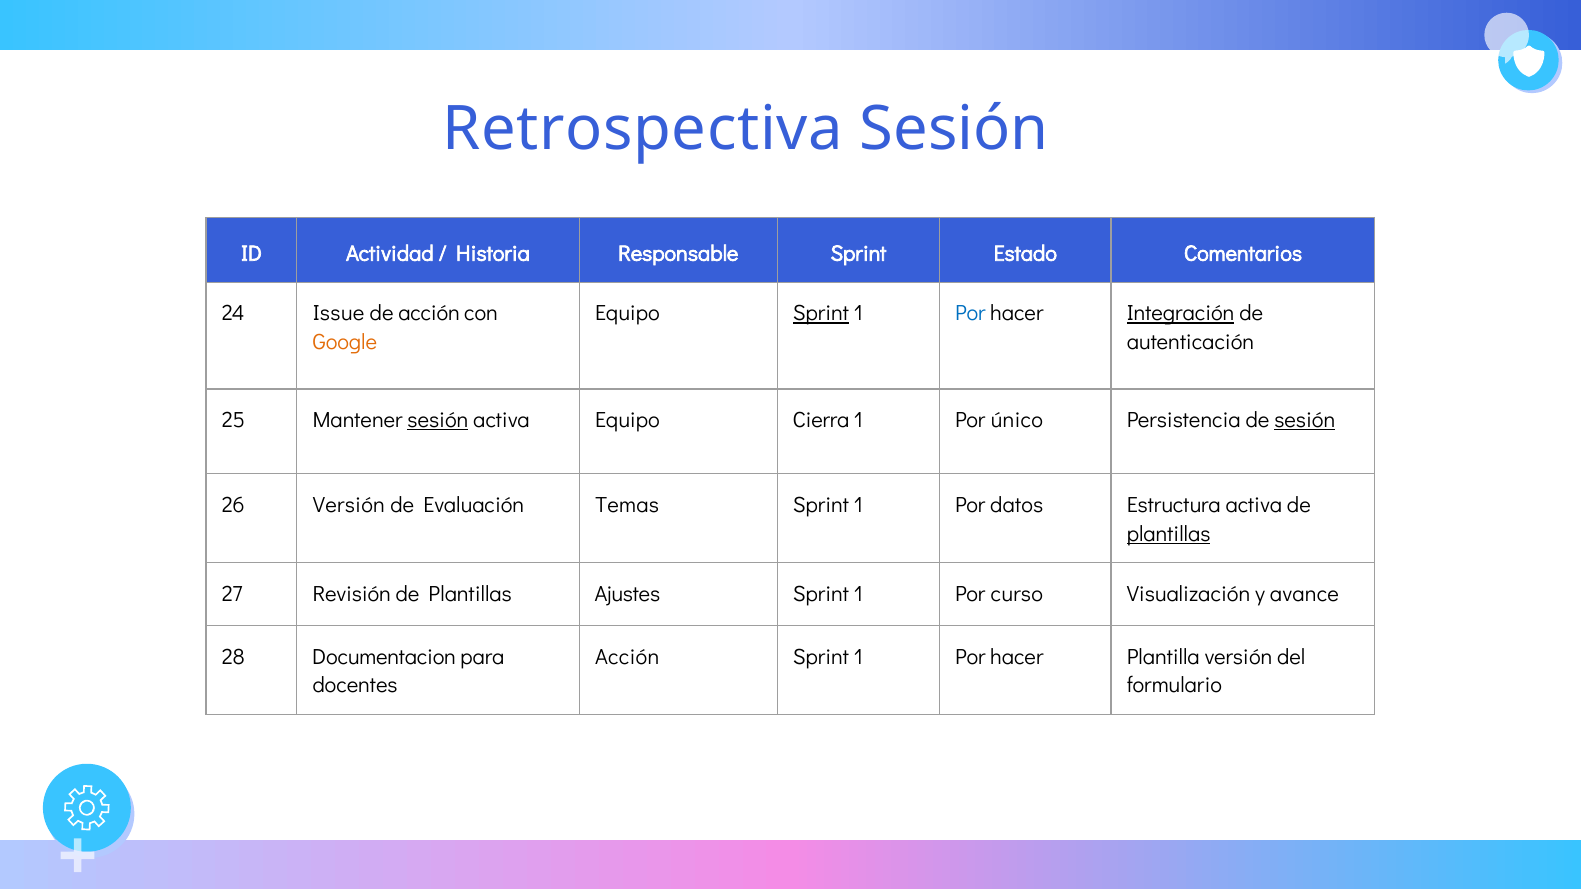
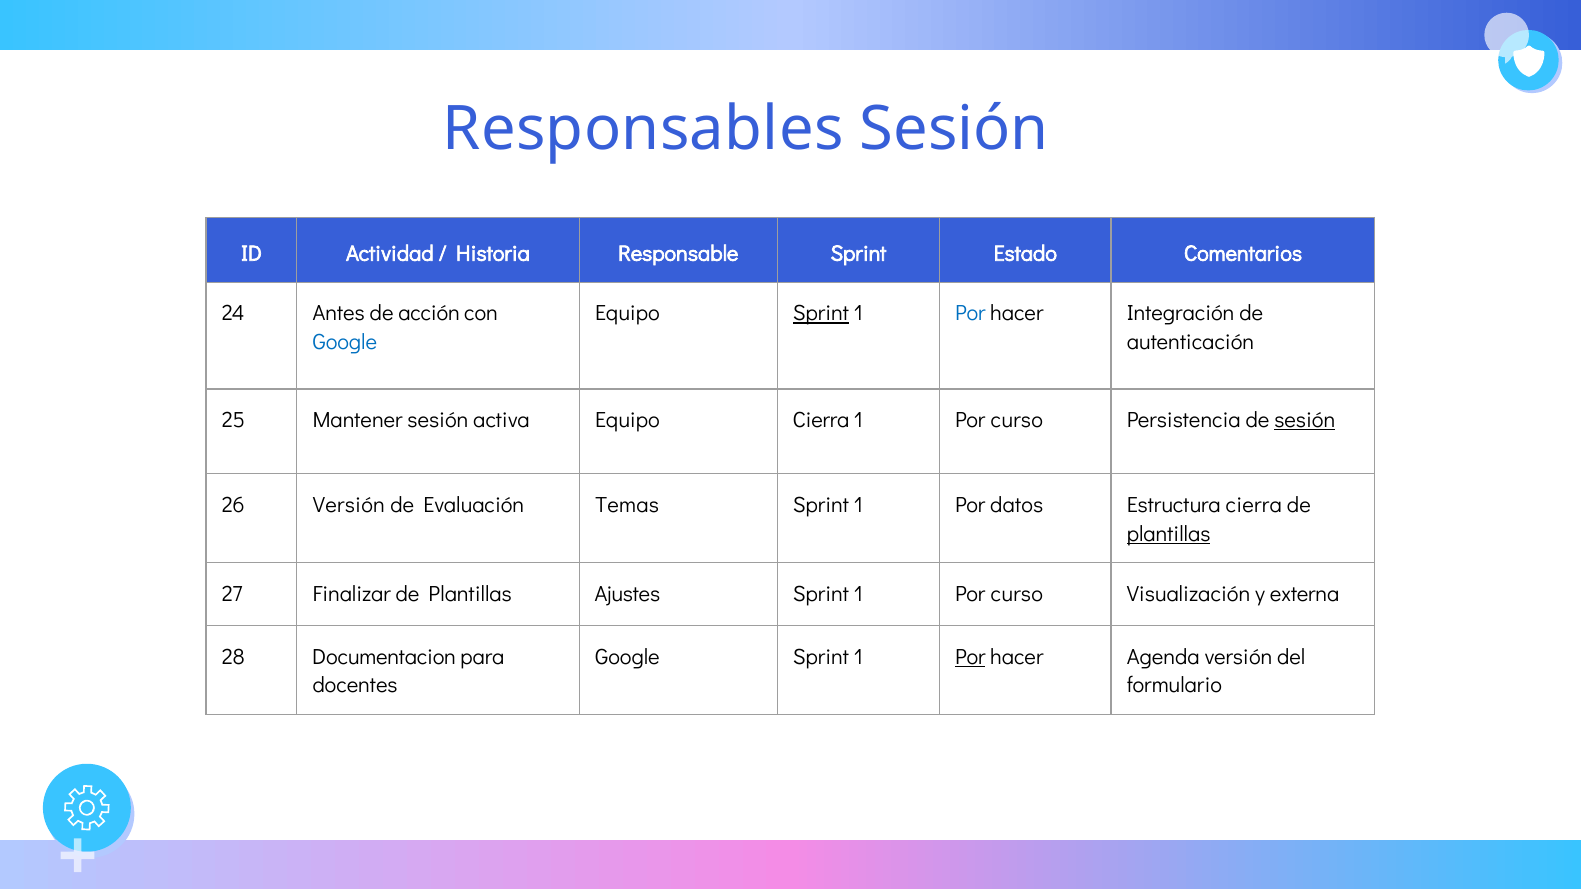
Retrospectiva: Retrospectiva -> Responsables
Issue: Issue -> Antes
Integración underline: present -> none
Google at (345, 342) colour: orange -> blue
sesión at (438, 420) underline: present -> none
único at (1017, 420): único -> curso
Estructura activa: activa -> cierra
Revisión: Revisión -> Finalizar
avance: avance -> externa
Acción at (627, 657): Acción -> Google
Por at (970, 657) underline: none -> present
Plantilla: Plantilla -> Agenda
